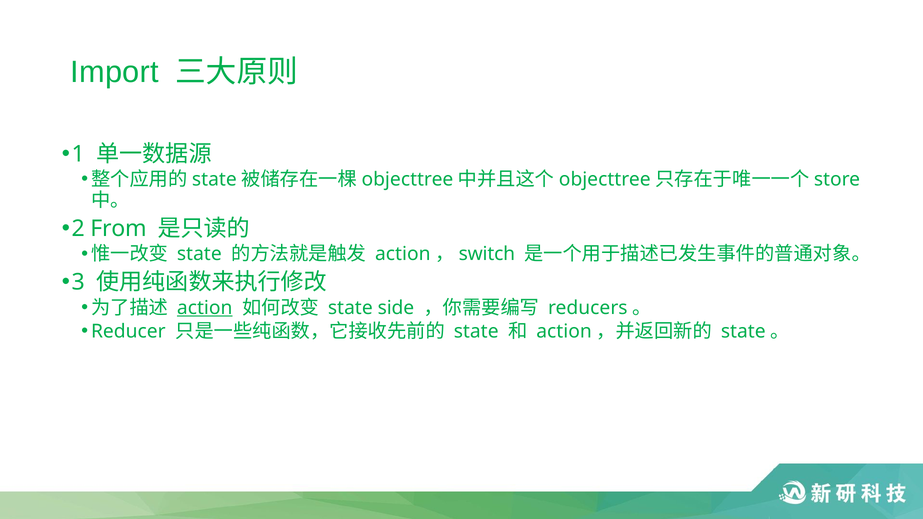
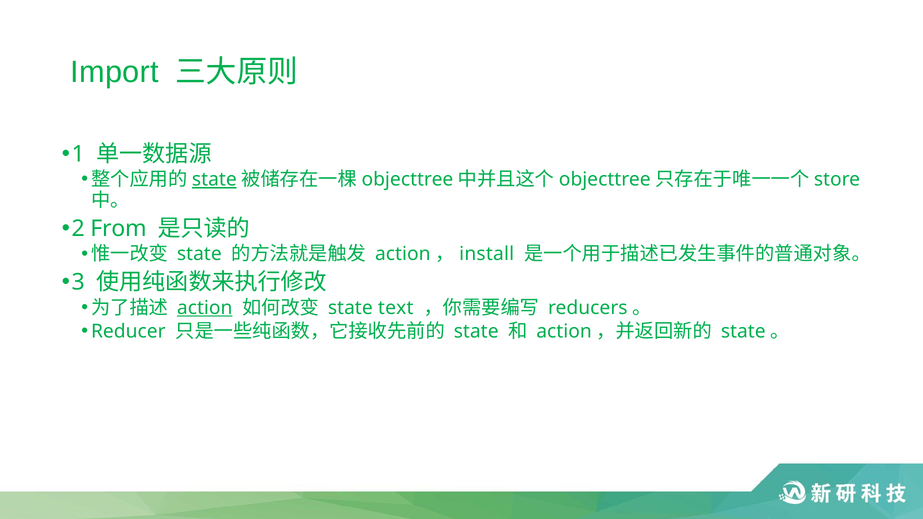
state at (214, 179) underline: none -> present
switch: switch -> install
side: side -> text
